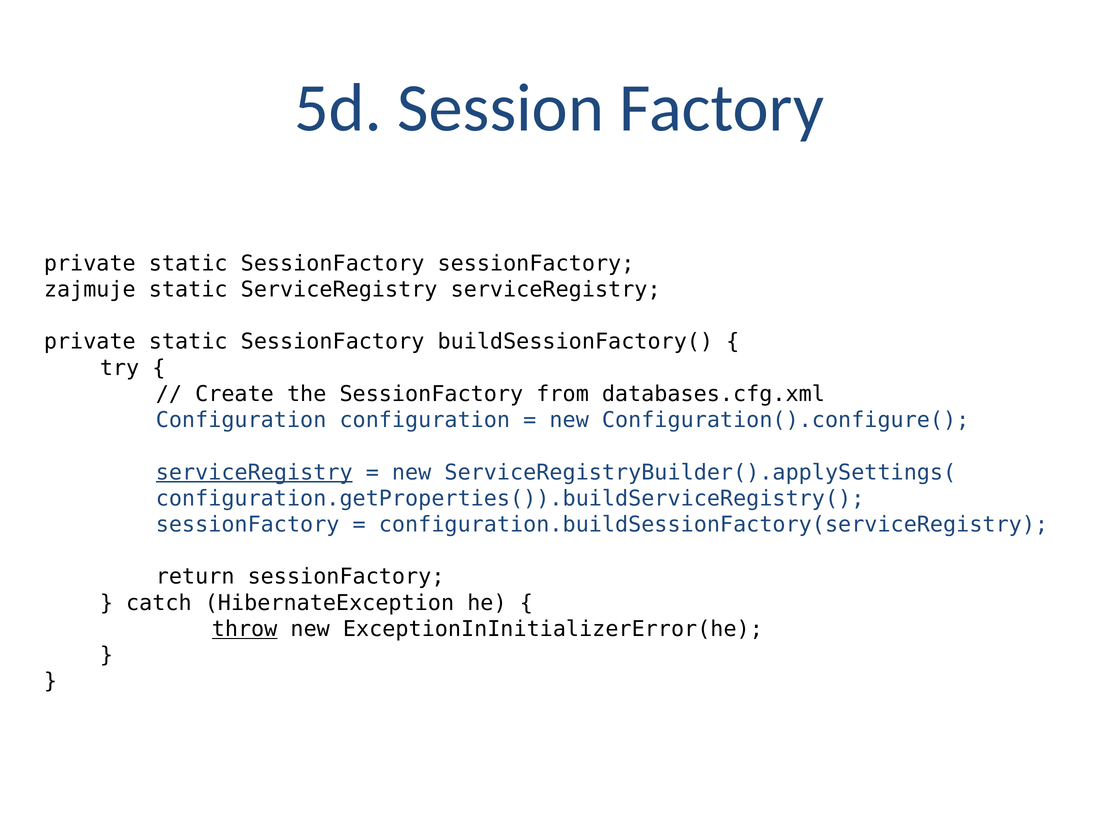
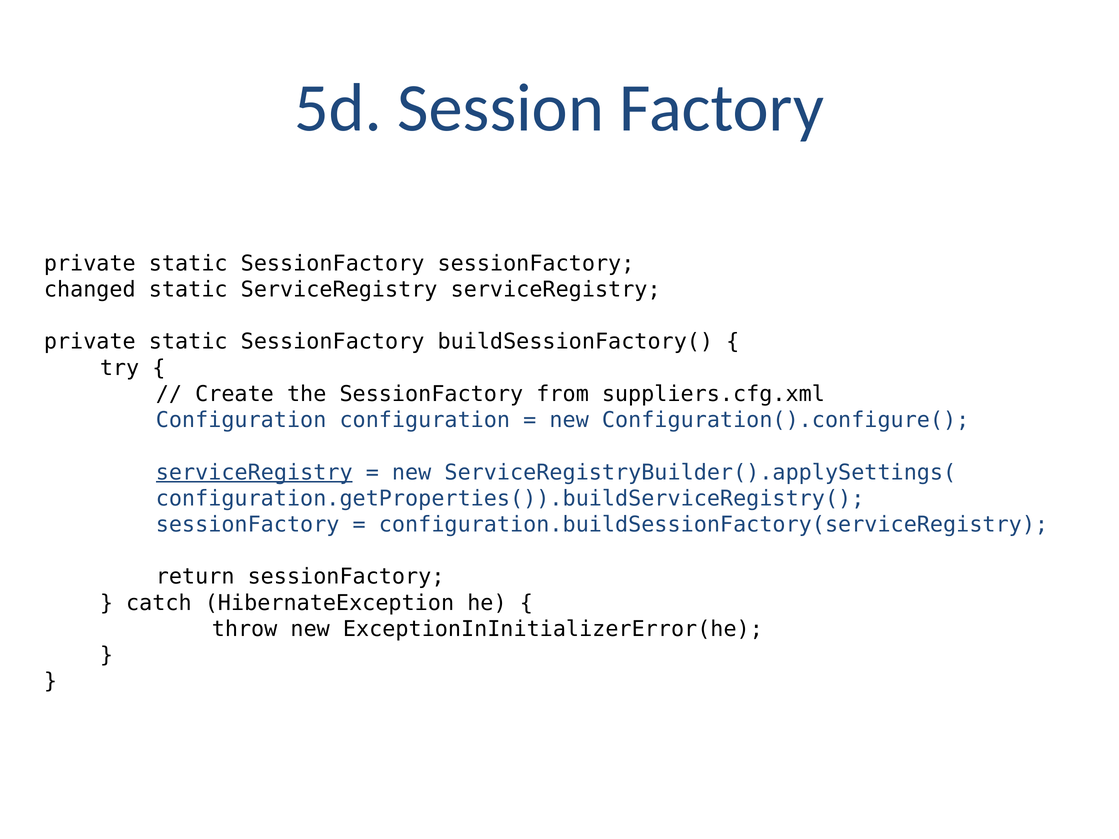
zajmuje: zajmuje -> changed
databases.cfg.xml: databases.cfg.xml -> suppliers.cfg.xml
throw underline: present -> none
